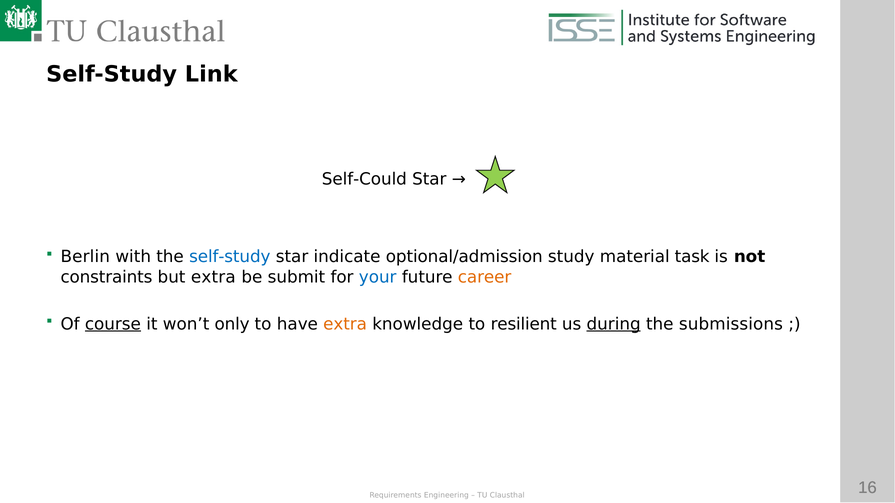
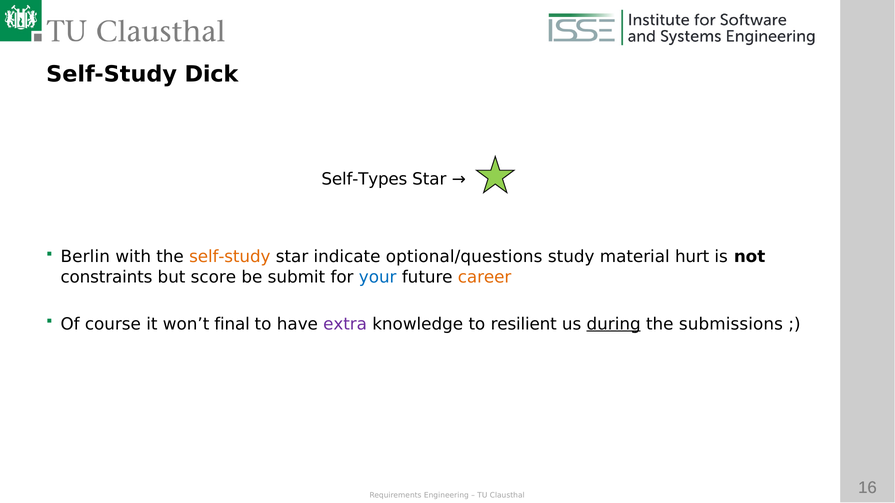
Link: Link -> Dick
Self-Could: Self-Could -> Self-Types
self-study at (230, 257) colour: blue -> orange
optional/admission: optional/admission -> optional/questions
task: task -> hurt
but extra: extra -> score
course underline: present -> none
only: only -> final
extra at (345, 324) colour: orange -> purple
